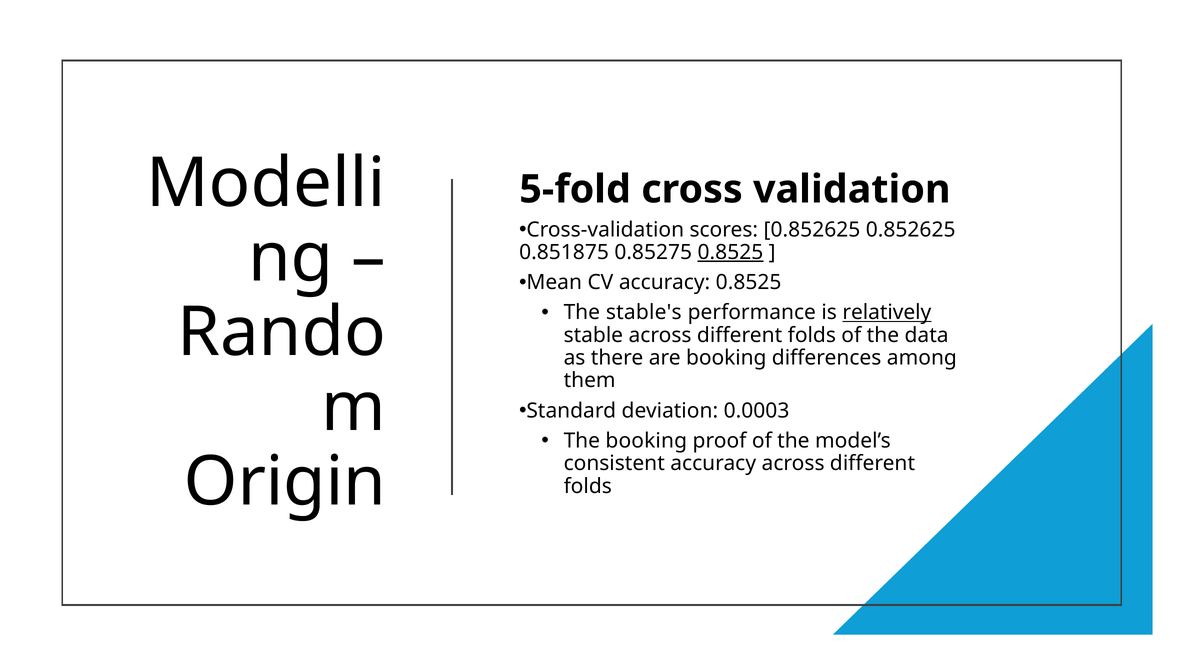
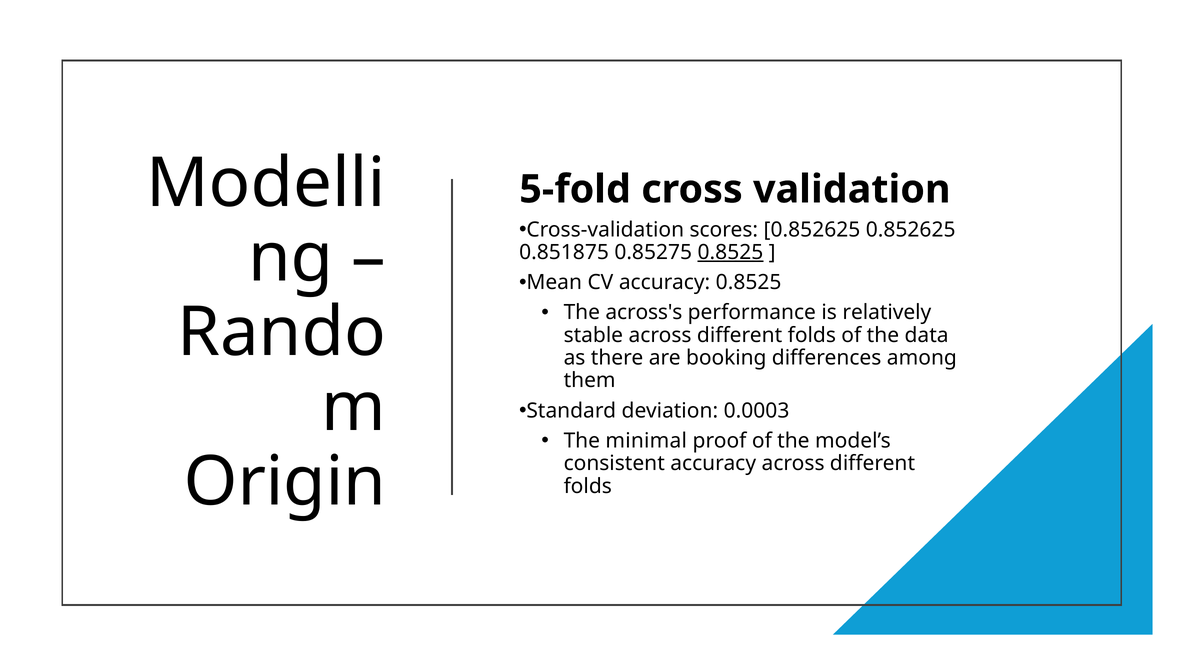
stable's: stable's -> across's
relatively underline: present -> none
The booking: booking -> minimal
